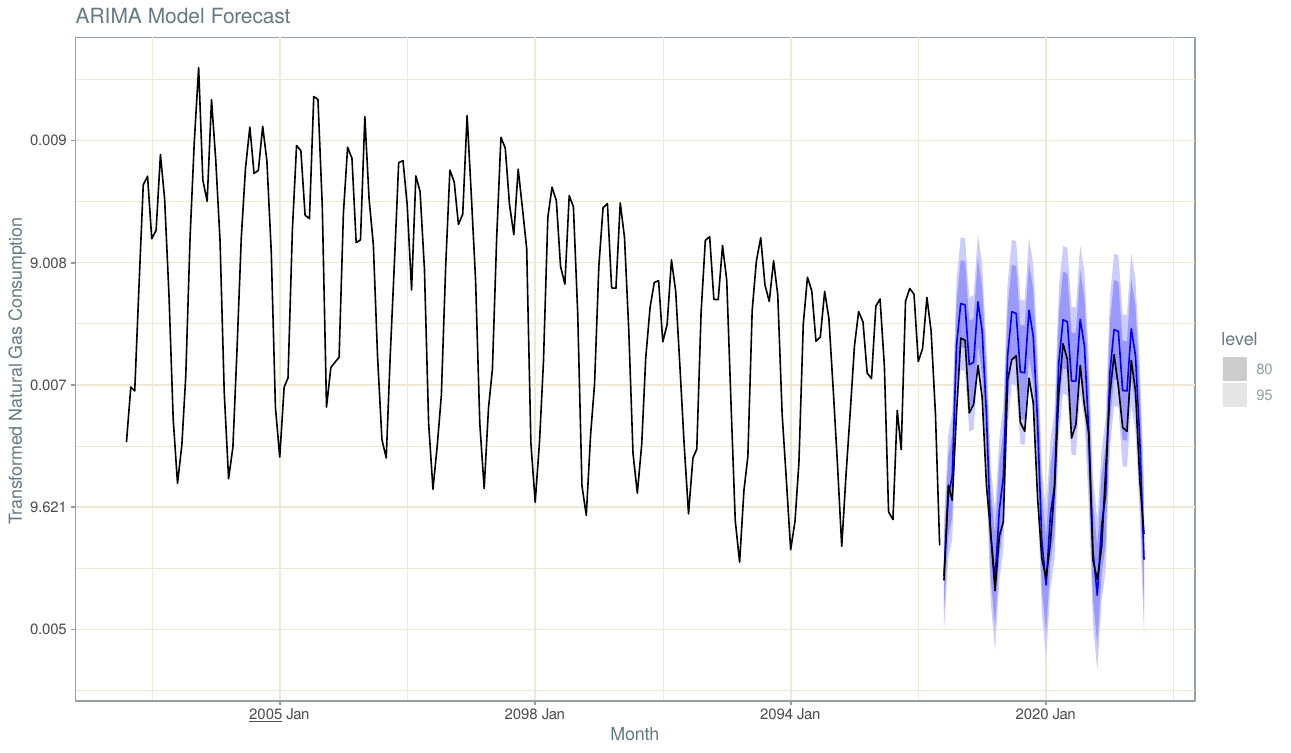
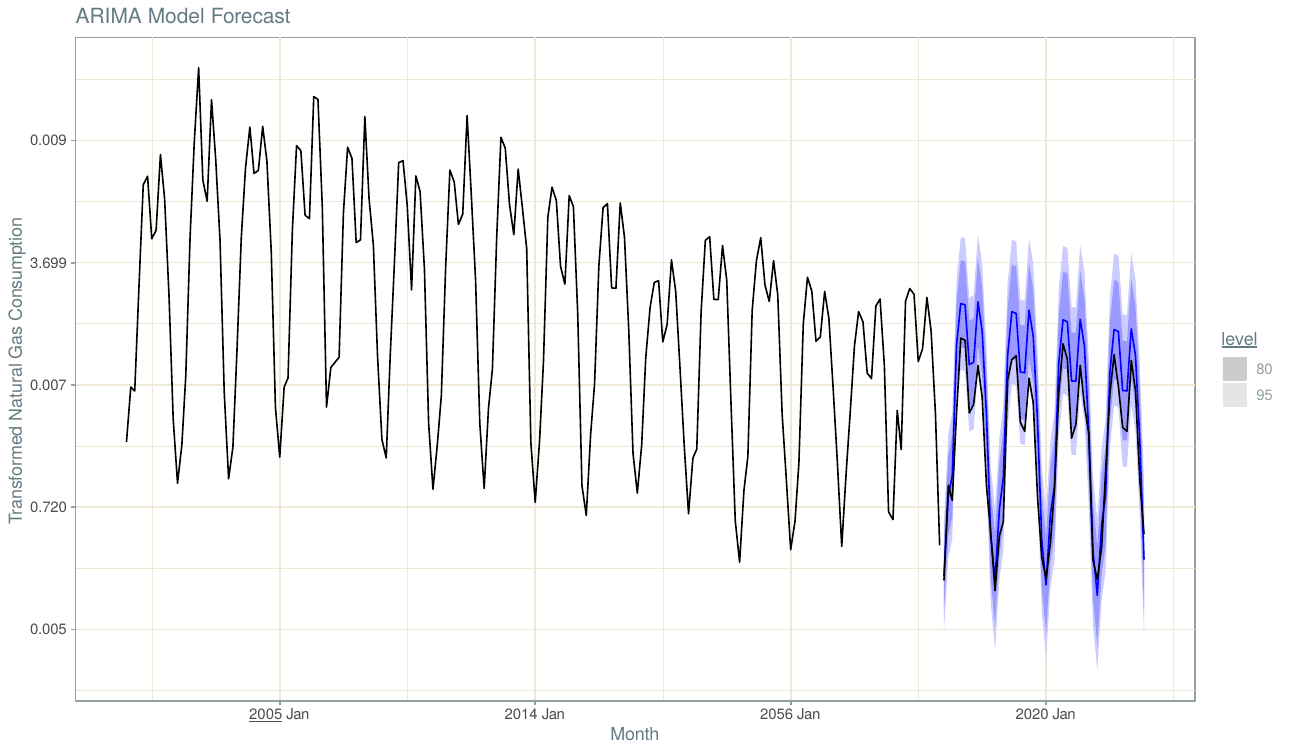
9.008: 9.008 -> 3.699
level underline: none -> present
9.621: 9.621 -> 0.720
2098: 2098 -> 2014
2094: 2094 -> 2056
